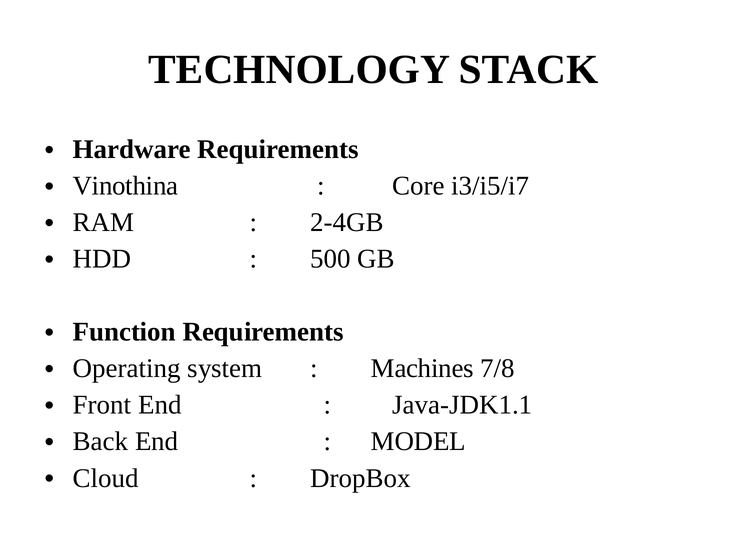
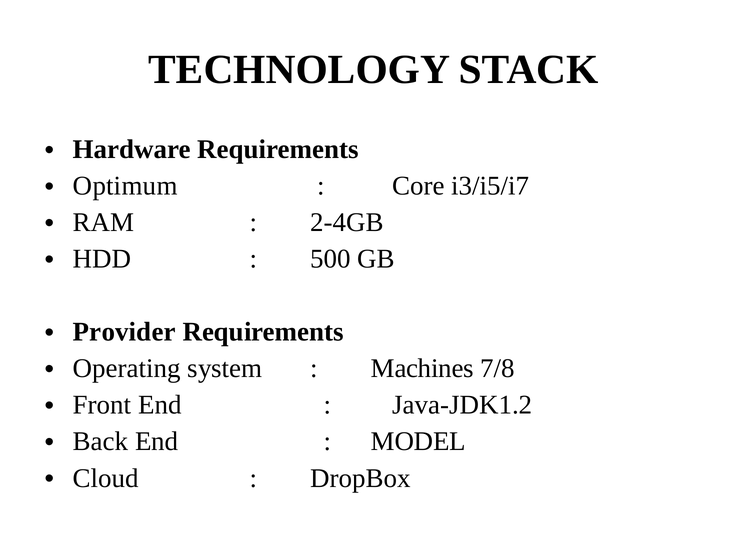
Vinothina: Vinothina -> Optimum
Function: Function -> Provider
Java-JDK1.1: Java-JDK1.1 -> Java-JDK1.2
